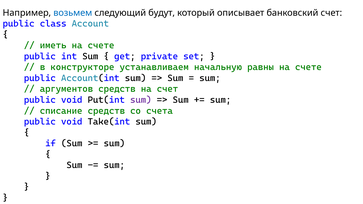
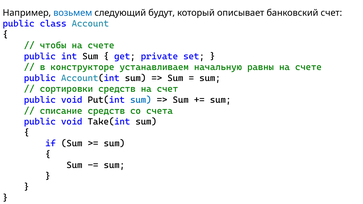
иметь: иметь -> чтобы
аргументов: аргументов -> сортировки
sum at (141, 100) colour: purple -> blue
